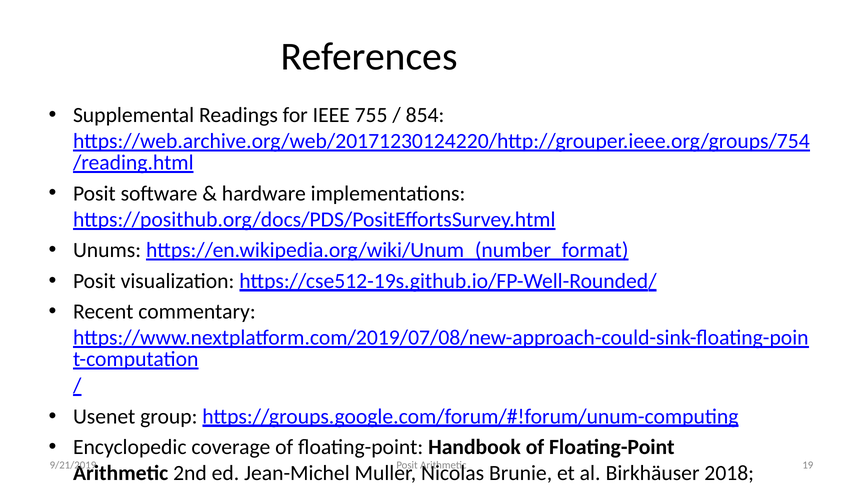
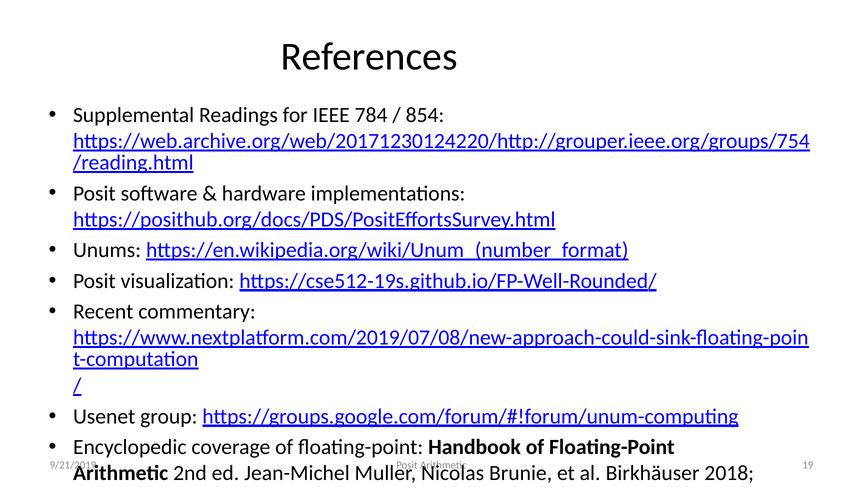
755: 755 -> 784
